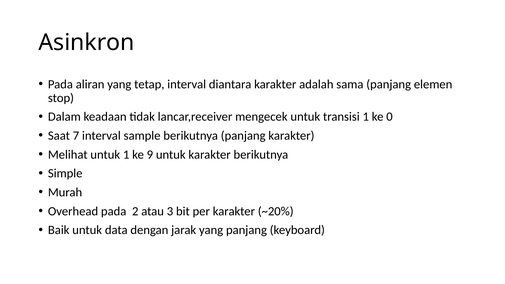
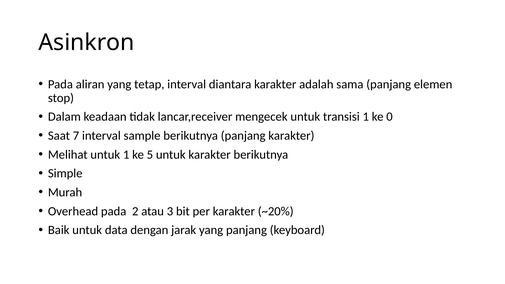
9: 9 -> 5
